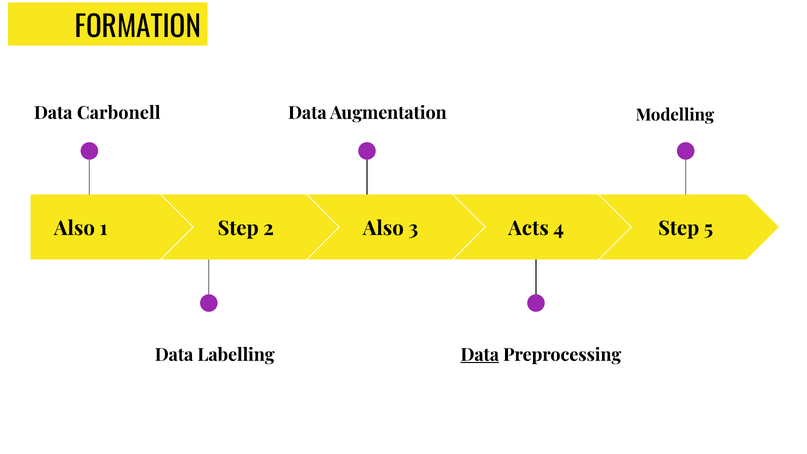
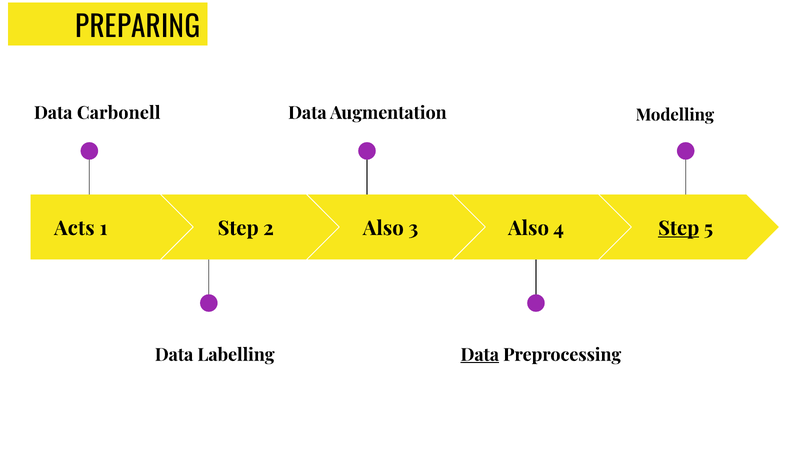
FORMATION: FORMATION -> PREPARING
Also at (74, 228): Also -> Acts
Acts at (528, 228): Acts -> Also
Step at (679, 228) underline: none -> present
